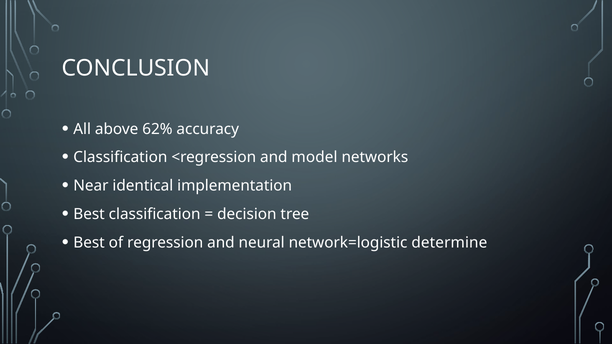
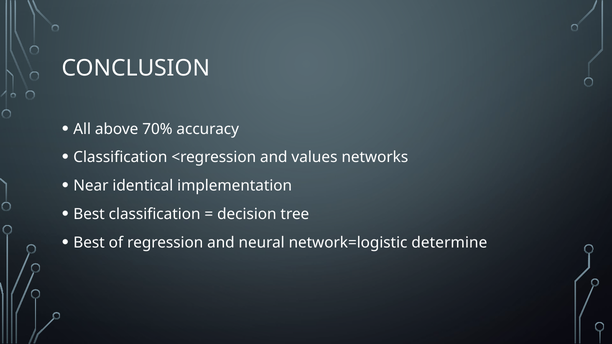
62%: 62% -> 70%
model: model -> values
